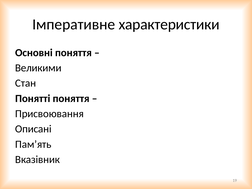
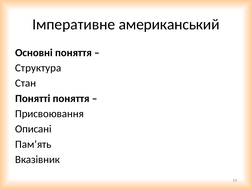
характеристики: характеристики -> американський
Великими: Великими -> Структура
